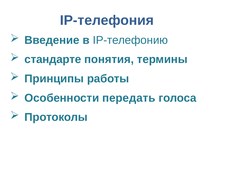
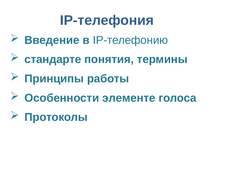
передать: передать -> элементе
